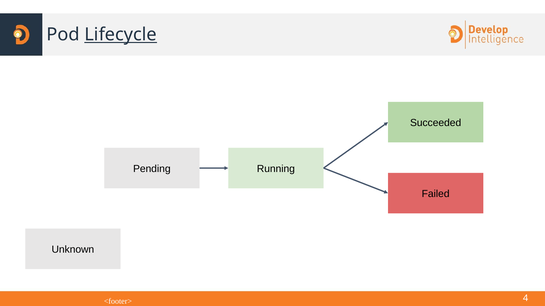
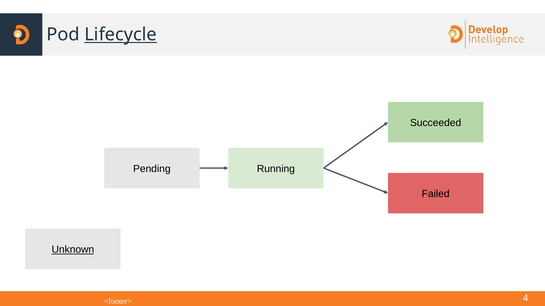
Unknown underline: none -> present
